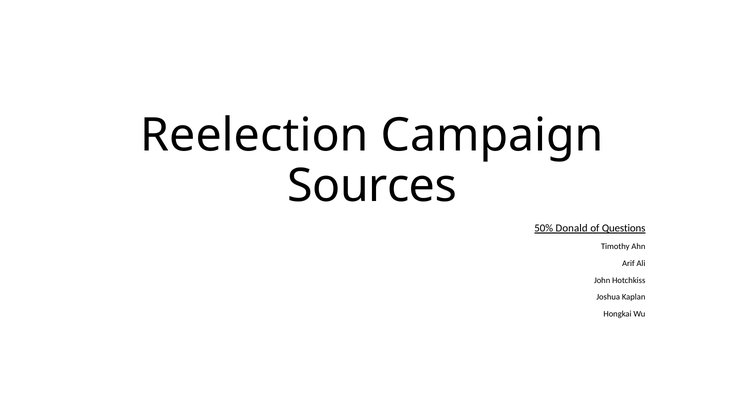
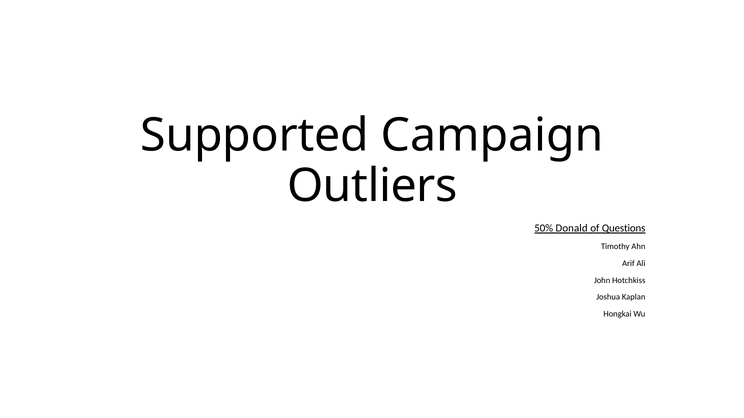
Reelection: Reelection -> Supported
Sources: Sources -> Outliers
